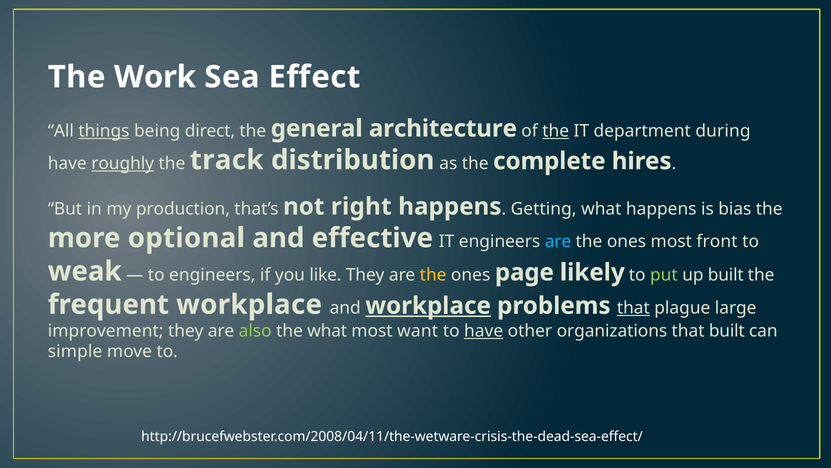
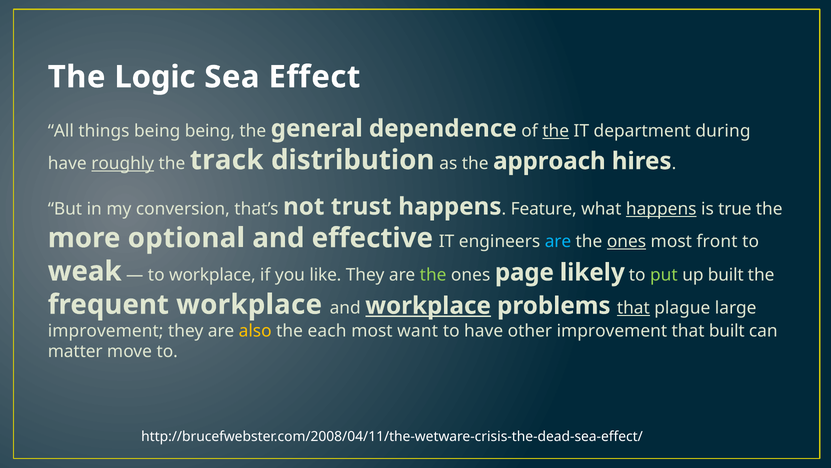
Work: Work -> Logic
things underline: present -> none
being direct: direct -> being
architecture: architecture -> dependence
complete: complete -> approach
production: production -> conversion
right: right -> trust
Getting: Getting -> Feature
happens at (661, 209) underline: none -> present
bias: bias -> true
ones at (627, 241) underline: none -> present
to engineers: engineers -> workplace
the at (433, 274) colour: yellow -> light green
also colour: light green -> yellow
the what: what -> each
have at (484, 331) underline: present -> none
other organizations: organizations -> improvement
simple: simple -> matter
